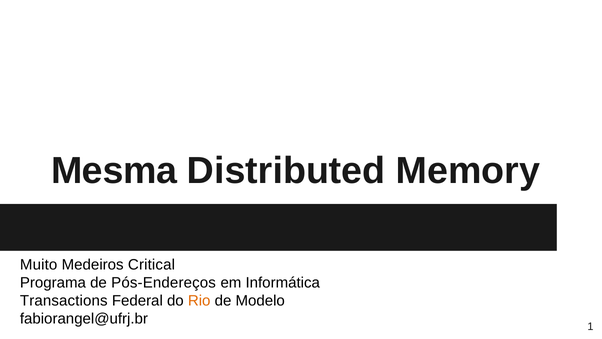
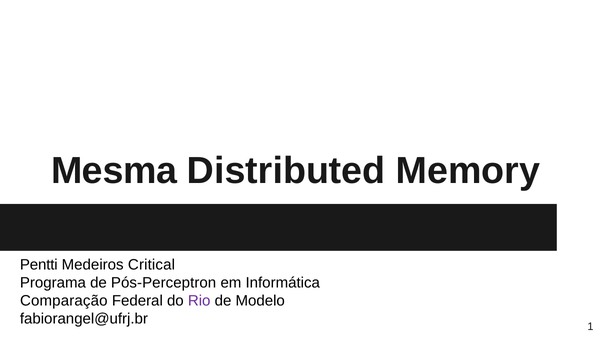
Muito: Muito -> Pentti
Pós-Endereços: Pós-Endereços -> Pós-Perceptron
Transactions: Transactions -> Comparação
Rio colour: orange -> purple
